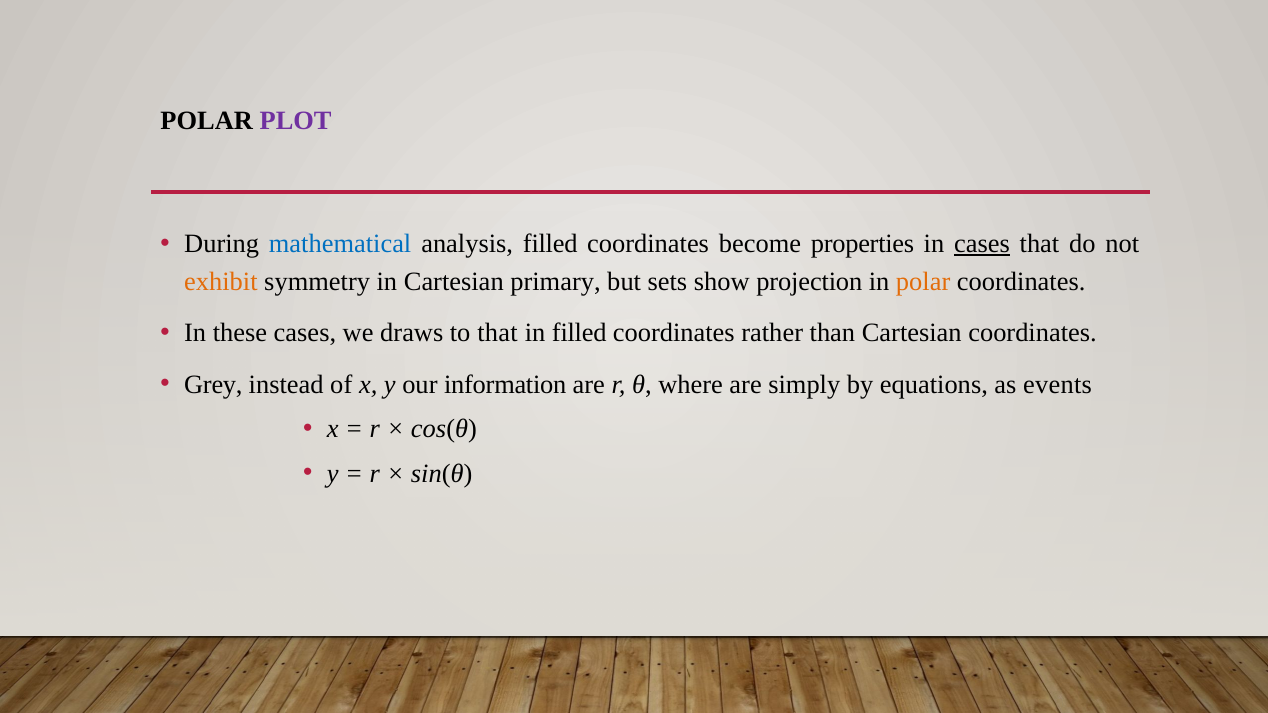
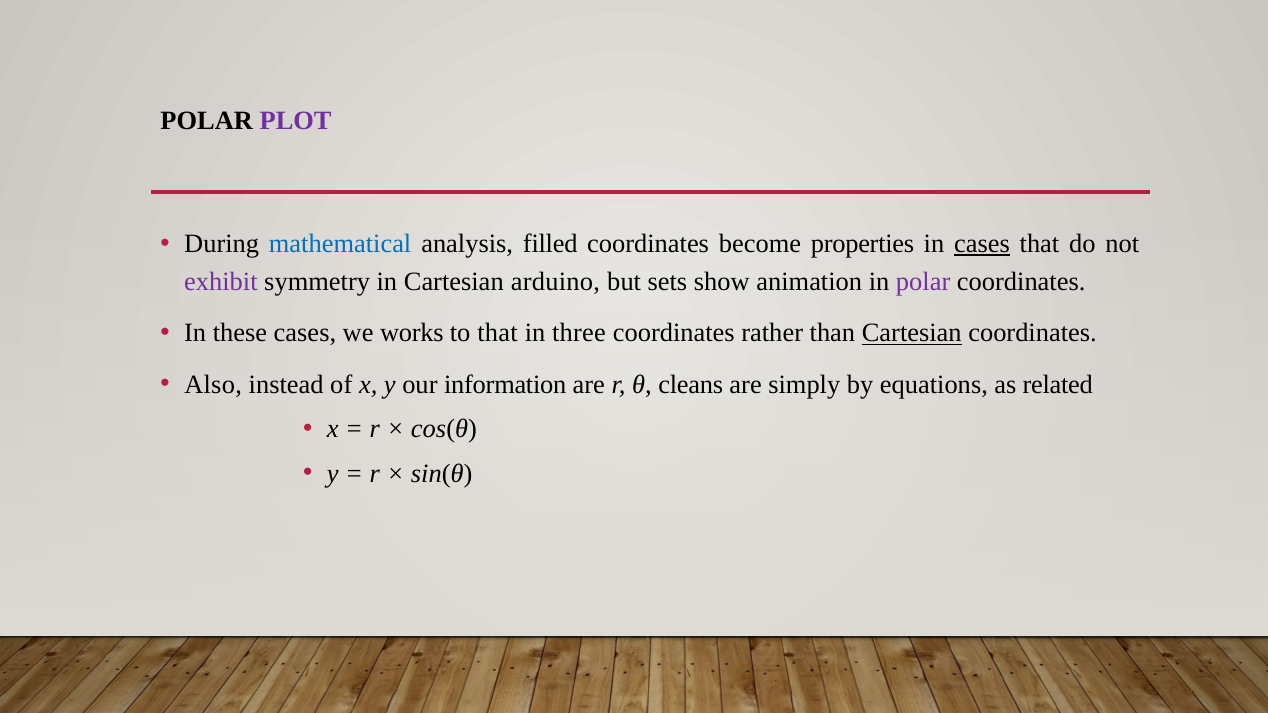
exhibit colour: orange -> purple
primary: primary -> arduino
projection: projection -> animation
polar at (923, 282) colour: orange -> purple
draws: draws -> works
in filled: filled -> three
Cartesian at (912, 333) underline: none -> present
Grey: Grey -> Also
where: where -> cleans
events: events -> related
